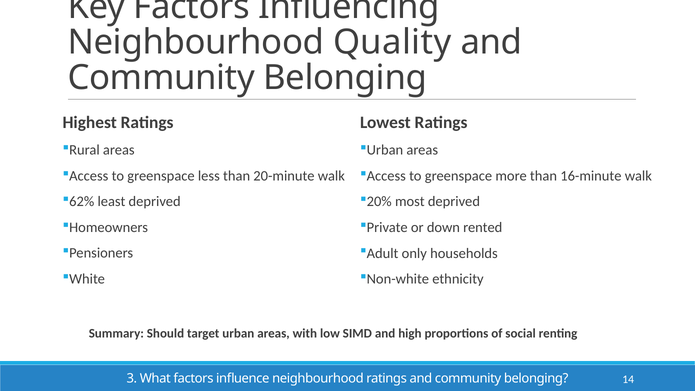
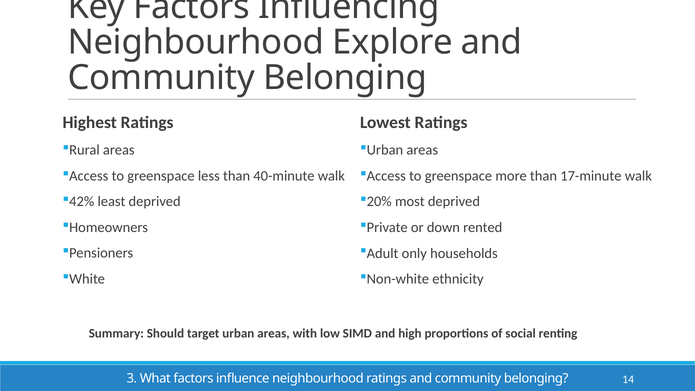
Quality: Quality -> Explore
20-minute: 20-minute -> 40-minute
16-minute: 16-minute -> 17-minute
62%: 62% -> 42%
